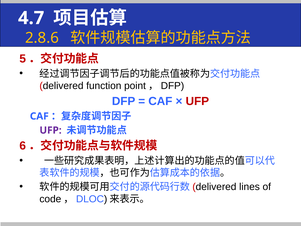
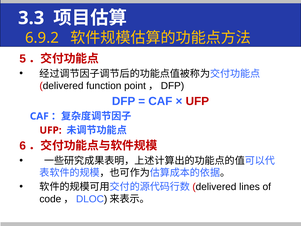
4.7: 4.7 -> 3.3
2.8.6: 2.8.6 -> 6.9.2
UFP at (51, 130) colour: purple -> red
